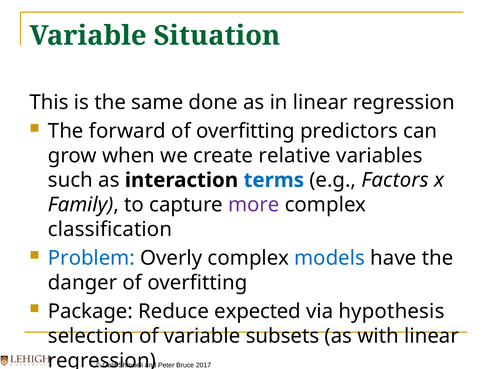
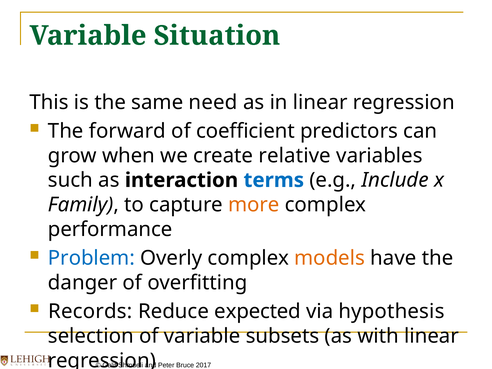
done: done -> need
overfitting at (245, 131): overfitting -> coefficient
Factors: Factors -> Include
more colour: purple -> orange
classification: classification -> performance
models colour: blue -> orange
Package: Package -> Records
